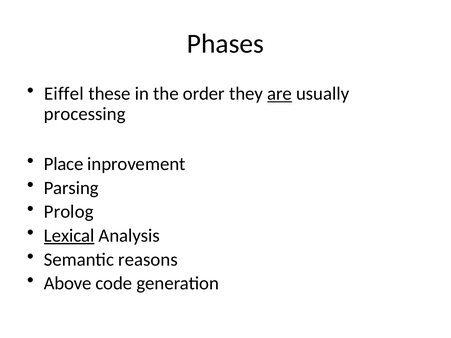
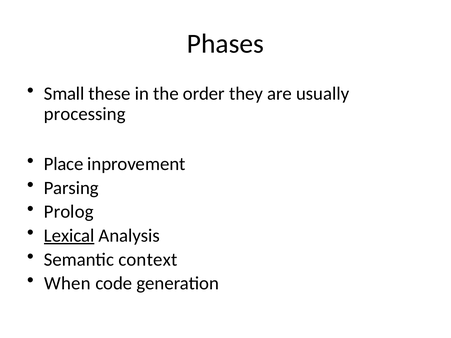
Eiffel: Eiffel -> Small
are underline: present -> none
reasons: reasons -> context
Above: Above -> When
